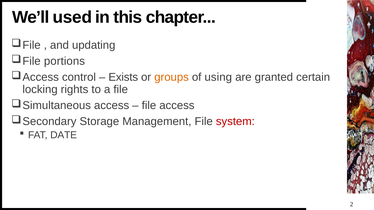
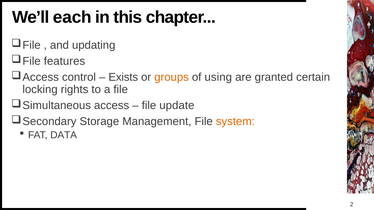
used: used -> each
portions: portions -> features
file access: access -> update
system colour: red -> orange
DATE: DATE -> DATA
